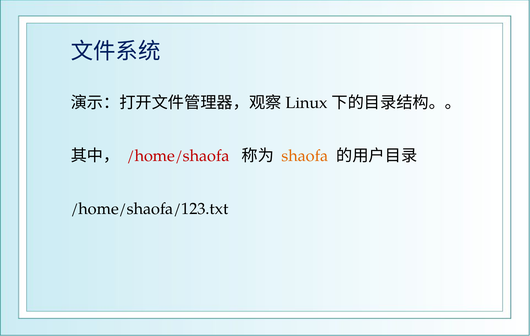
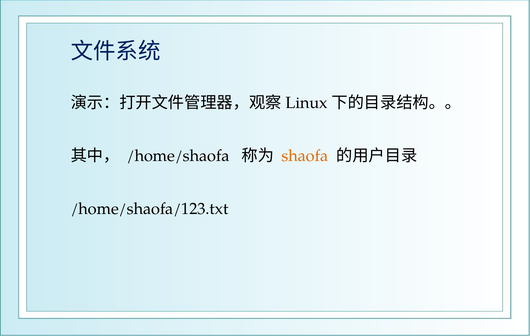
/home/shaofa colour: red -> black
